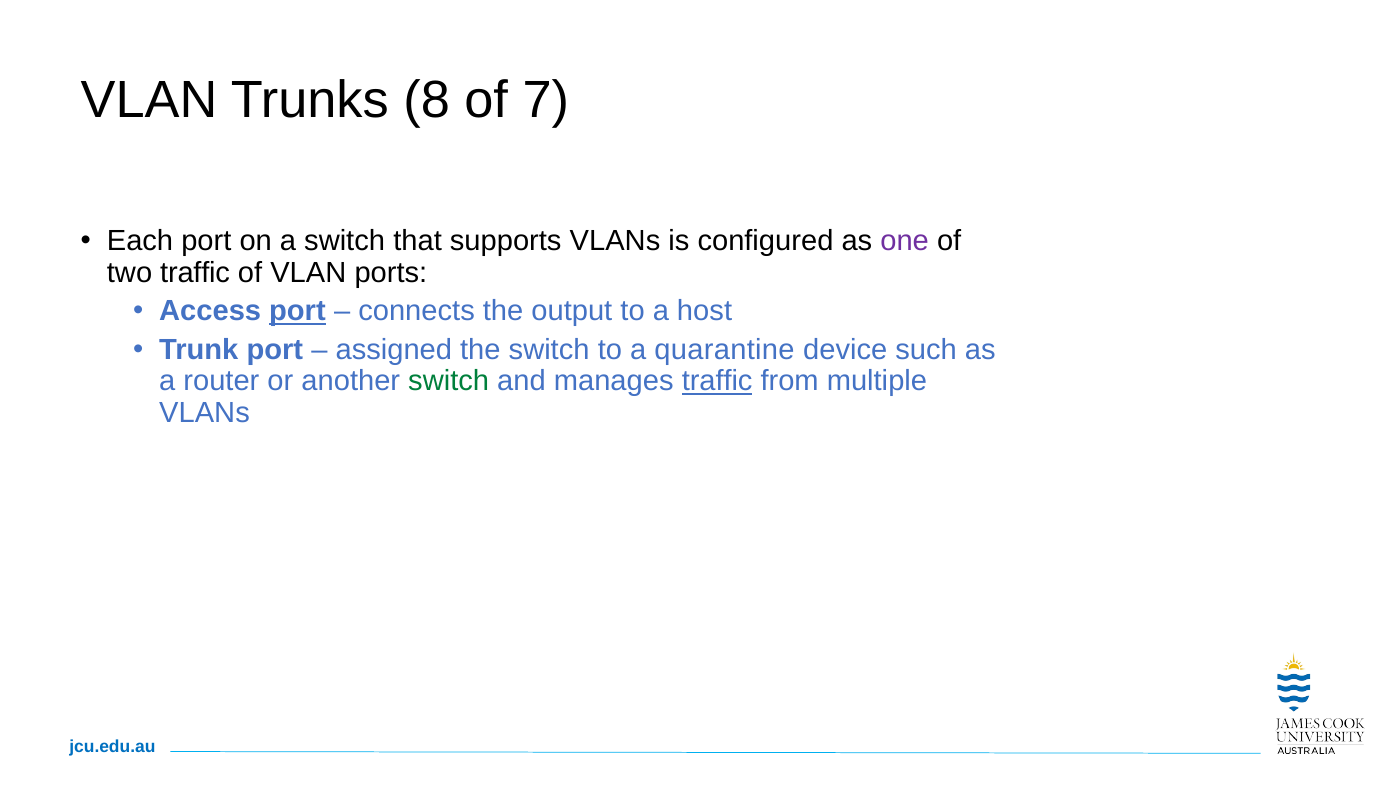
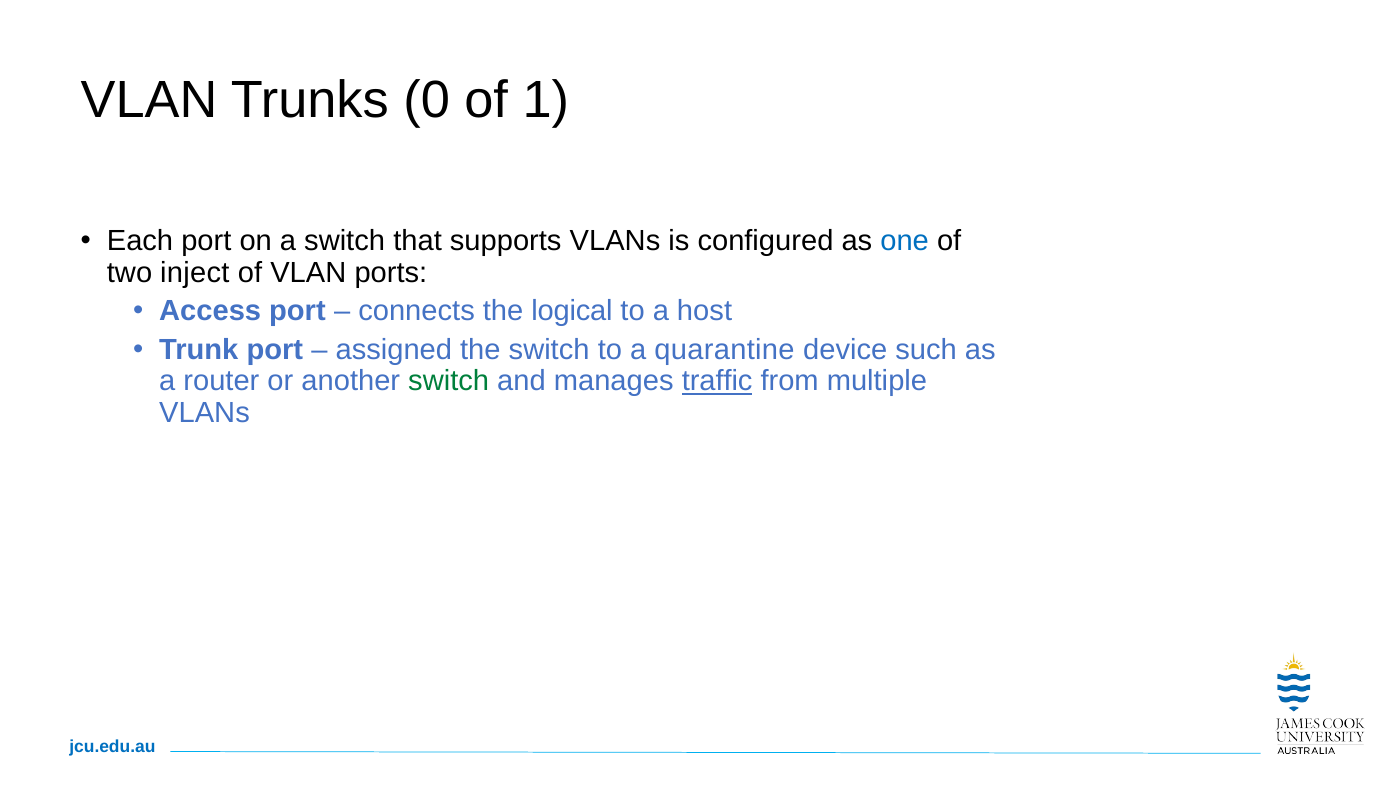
8: 8 -> 0
7: 7 -> 1
one colour: purple -> blue
two traffic: traffic -> inject
port at (297, 311) underline: present -> none
output: output -> logical
